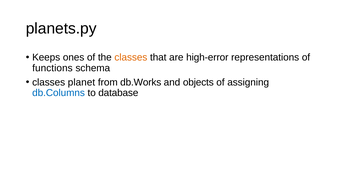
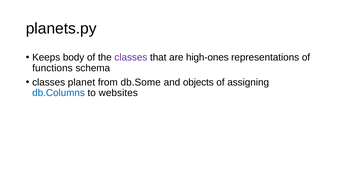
ones: ones -> body
classes at (131, 57) colour: orange -> purple
high-error: high-error -> high-ones
db.Works: db.Works -> db.Some
database: database -> websites
